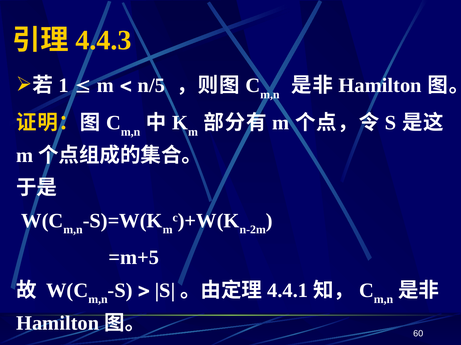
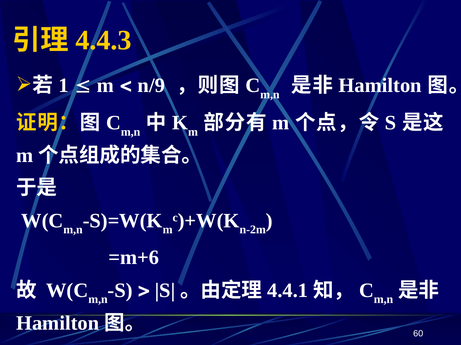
n/5: n/5 -> n/9
=m+5: =m+5 -> =m+6
